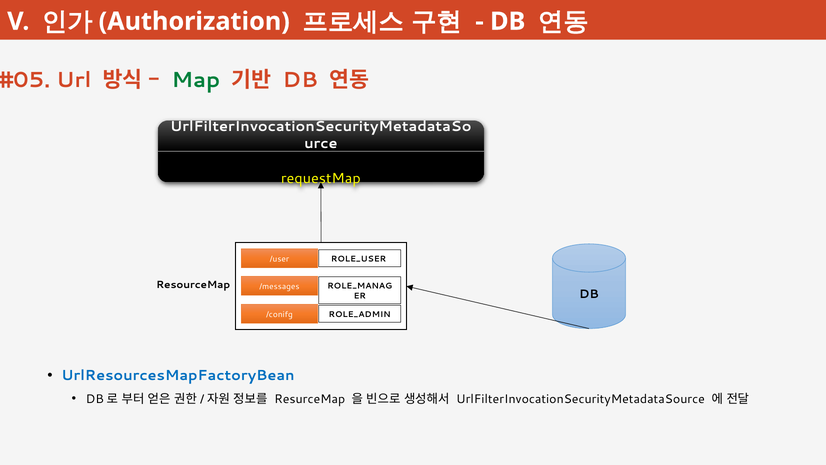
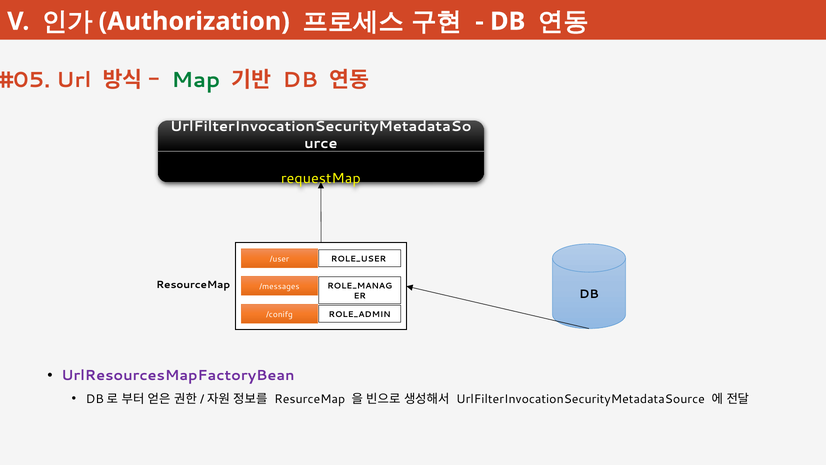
UrlResourcesMapFactoryBean colour: blue -> purple
